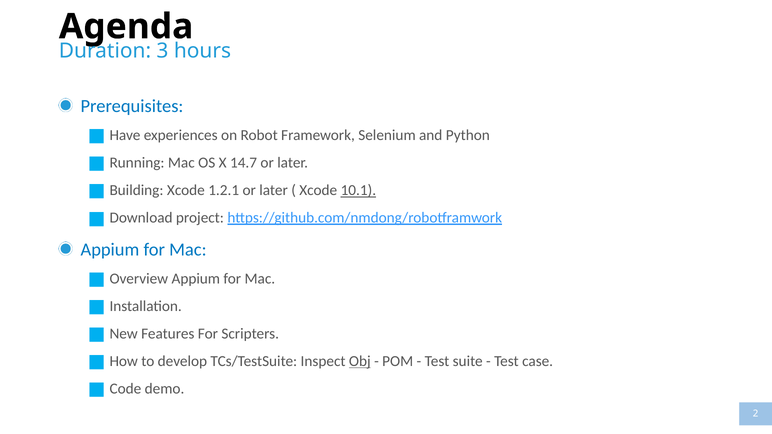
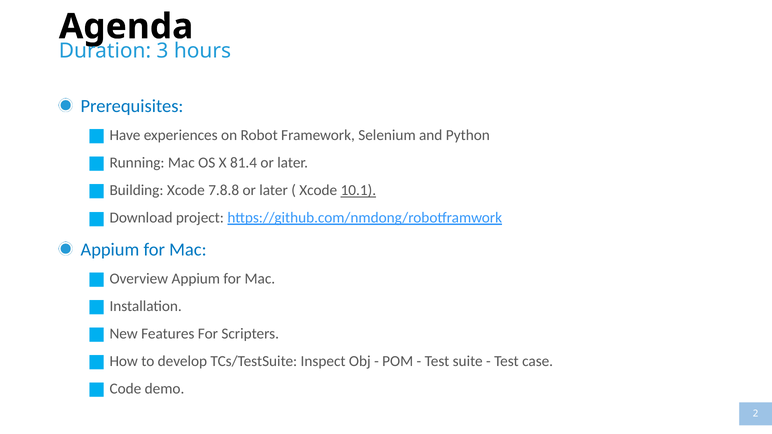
14.7: 14.7 -> 81.4
1.2.1: 1.2.1 -> 7.8.8
Obj underline: present -> none
